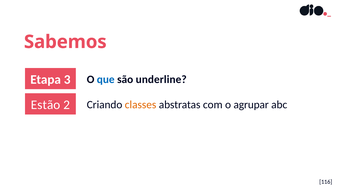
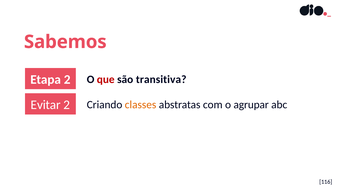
Etapa 3: 3 -> 2
que colour: blue -> red
underline: underline -> transitiva
Estão: Estão -> Evitar
